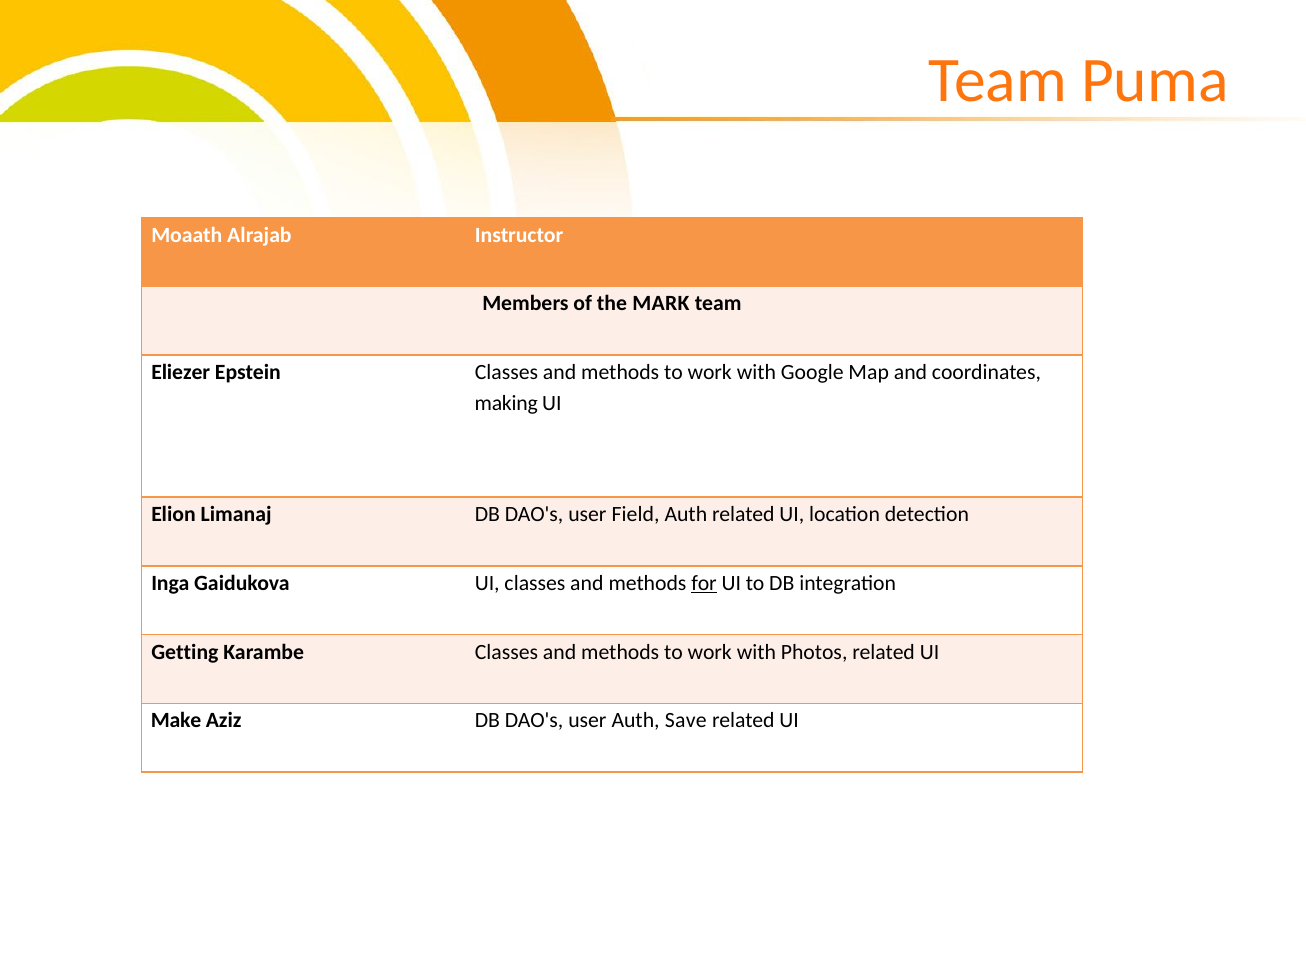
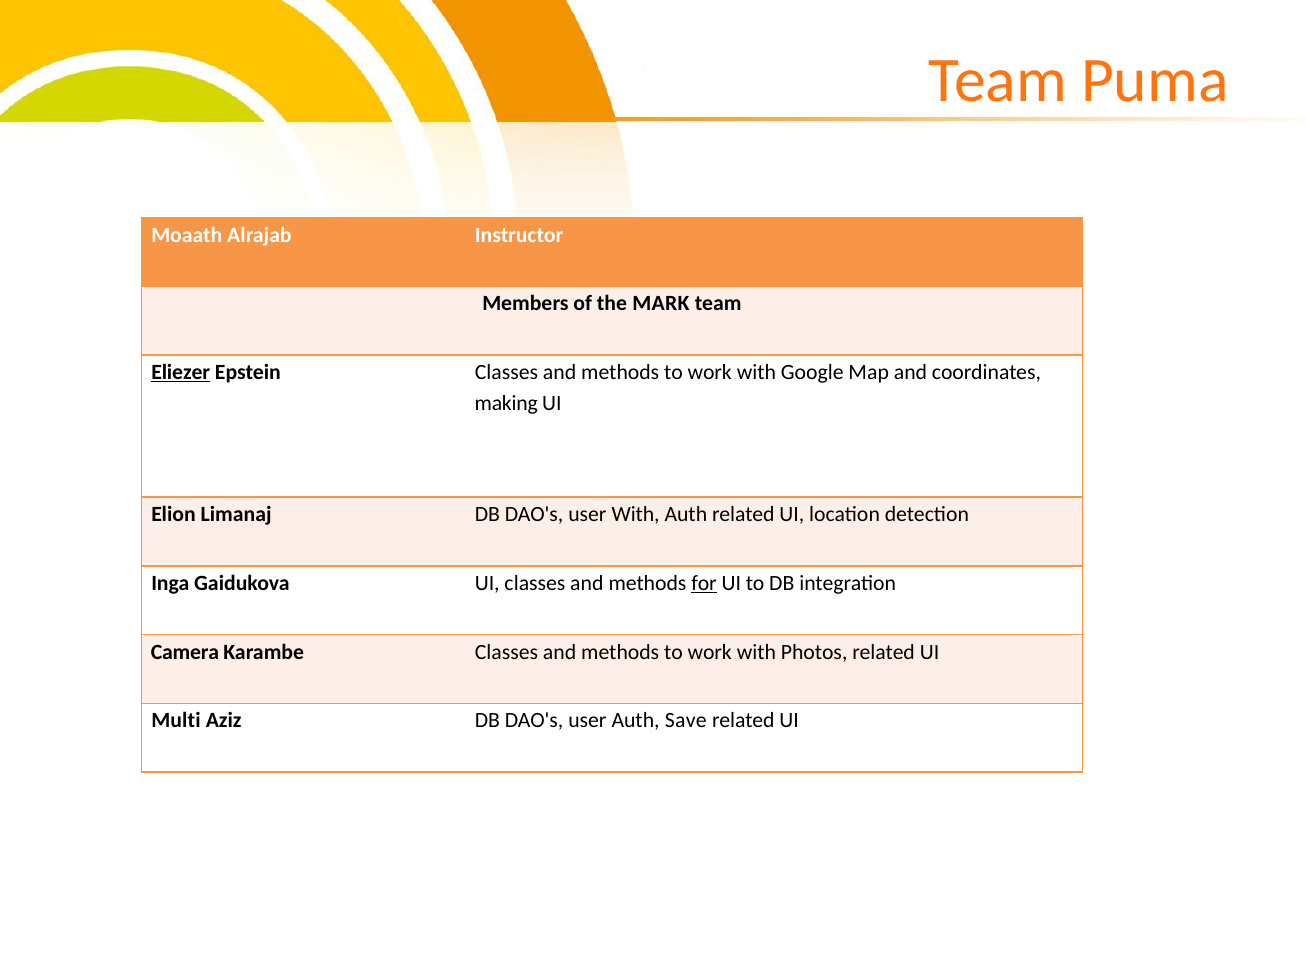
Eliezer underline: none -> present
user Field: Field -> With
Getting: Getting -> Camera
Make: Make -> Multi
